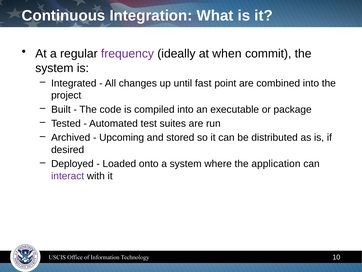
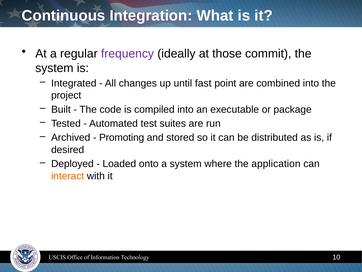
when: when -> those
Upcoming: Upcoming -> Promoting
interact colour: purple -> orange
